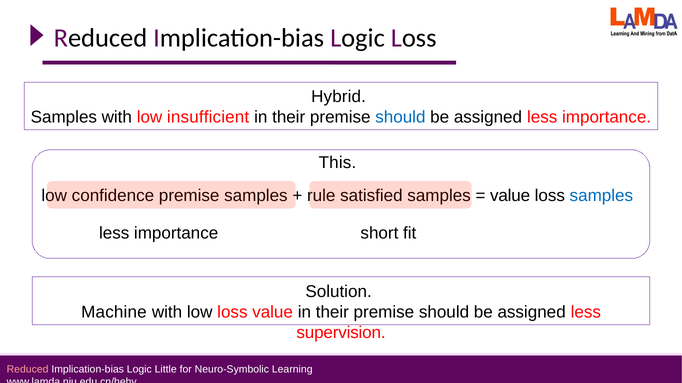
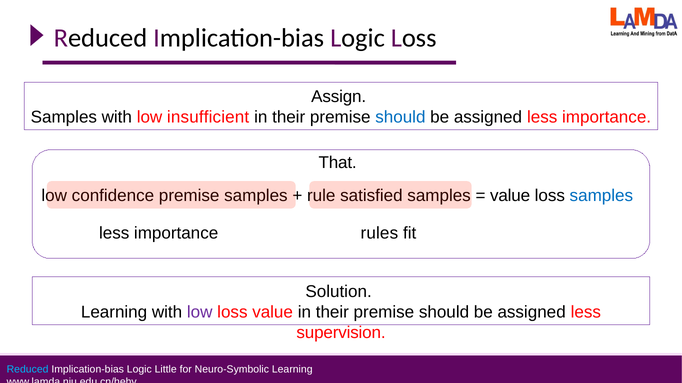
Hybrid: Hybrid -> Assign
This: This -> That
short: short -> rules
Machine at (114, 313): Machine -> Learning
low at (200, 313) colour: black -> purple
Reduced at (28, 370) colour: pink -> light blue
